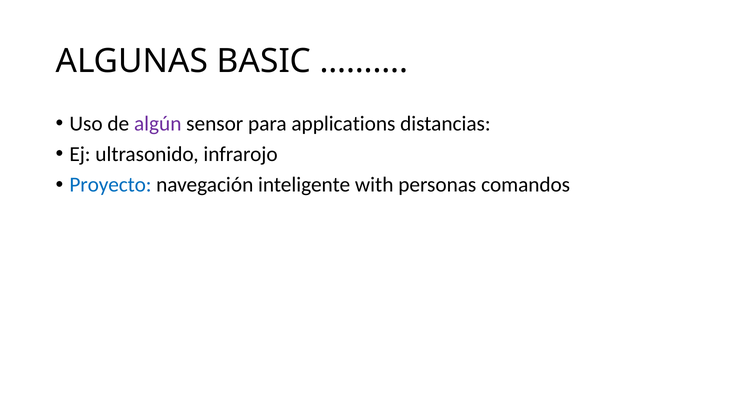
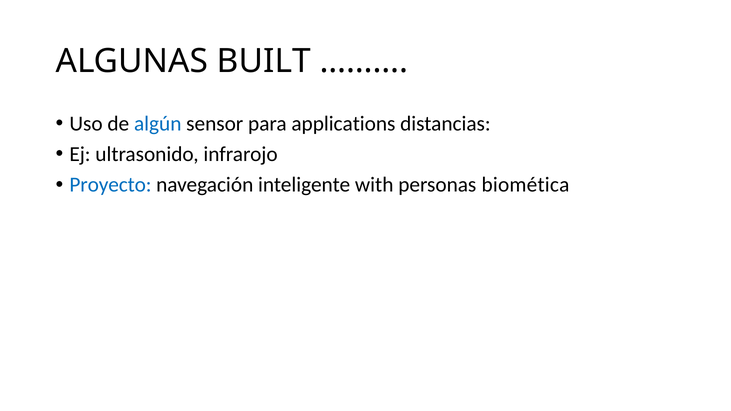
BASIC: BASIC -> BUILT
algún colour: purple -> blue
comandos: comandos -> biomética
